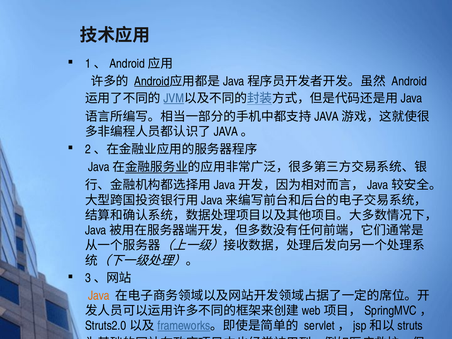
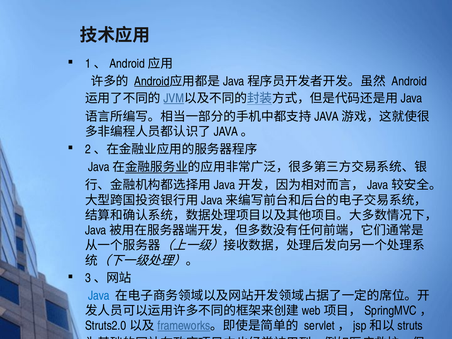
Java colour: orange -> blue
